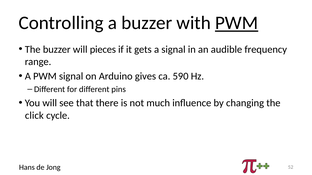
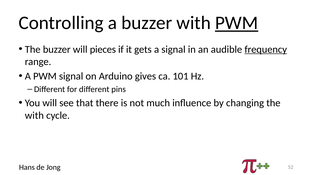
frequency underline: none -> present
590: 590 -> 101
click at (34, 116): click -> with
